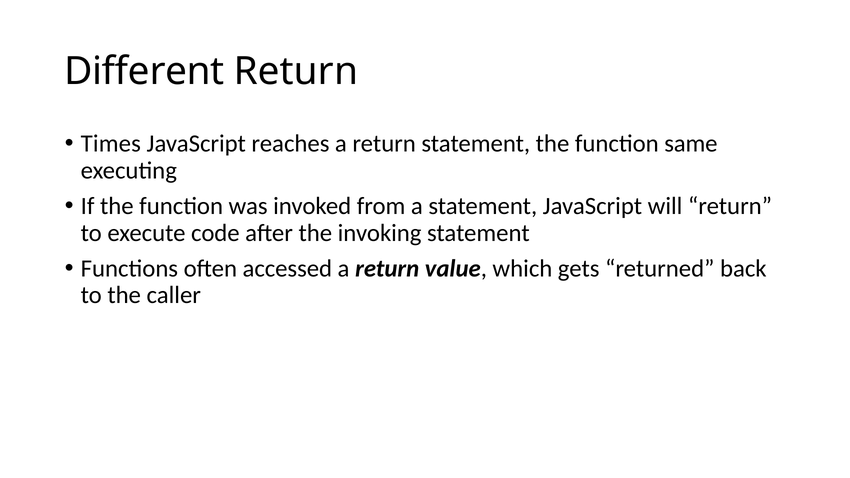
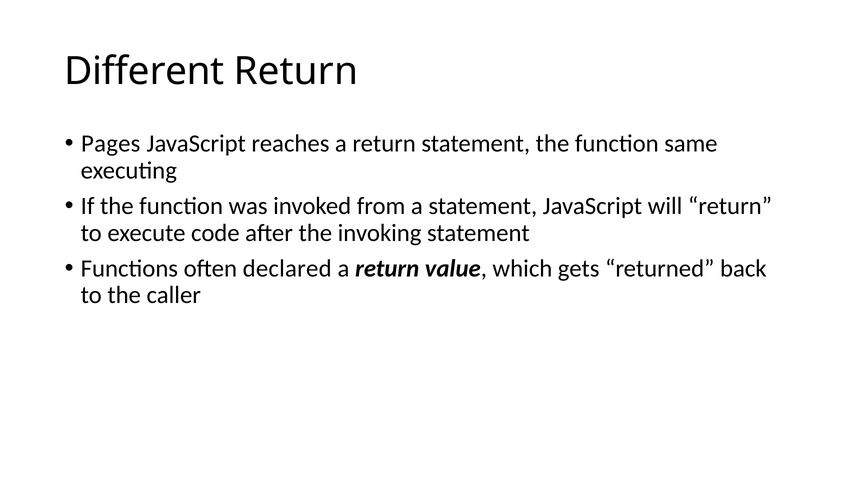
Times: Times -> Pages
accessed: accessed -> declared
